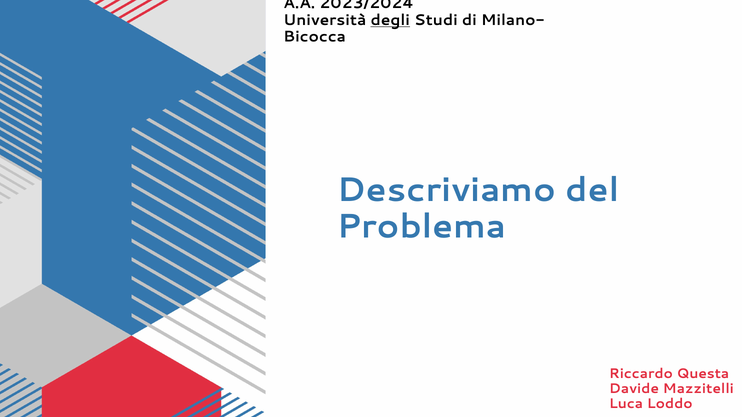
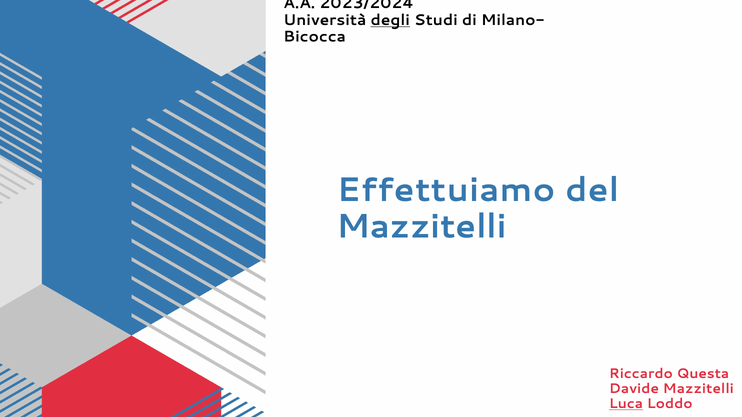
Descriviamo: Descriviamo -> Effettuiamo
Problema at (421, 227): Problema -> Mazzitelli
Luca underline: none -> present
